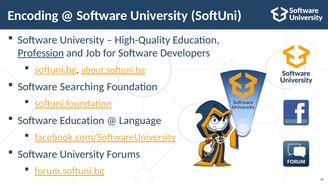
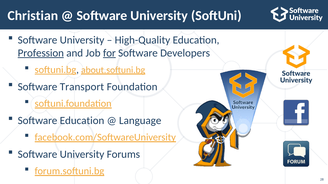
Encoding: Encoding -> Christian
for underline: none -> present
Searching: Searching -> Transport
